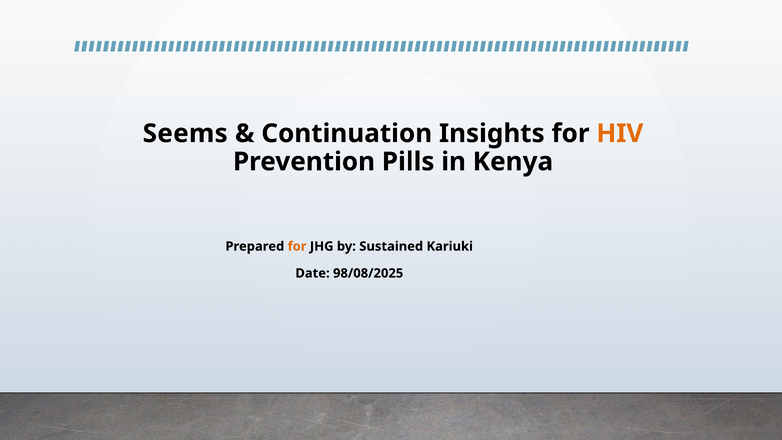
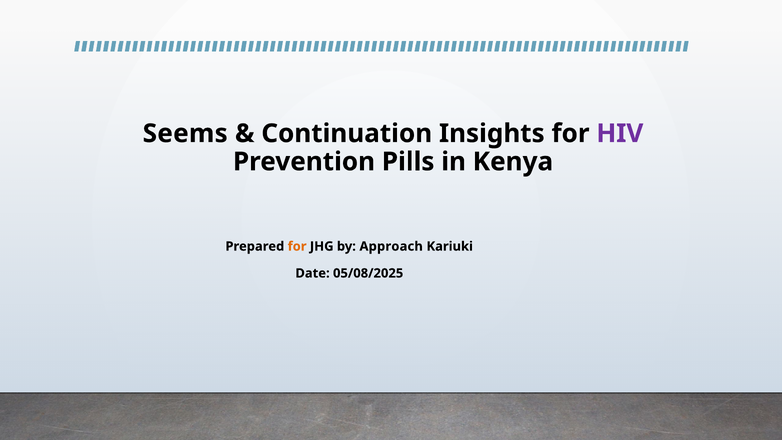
HIV colour: orange -> purple
Sustained: Sustained -> Approach
98/08/2025: 98/08/2025 -> 05/08/2025
